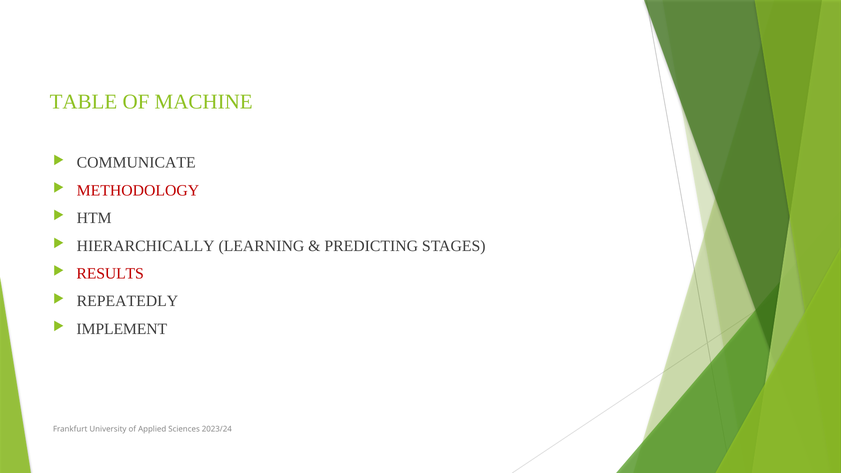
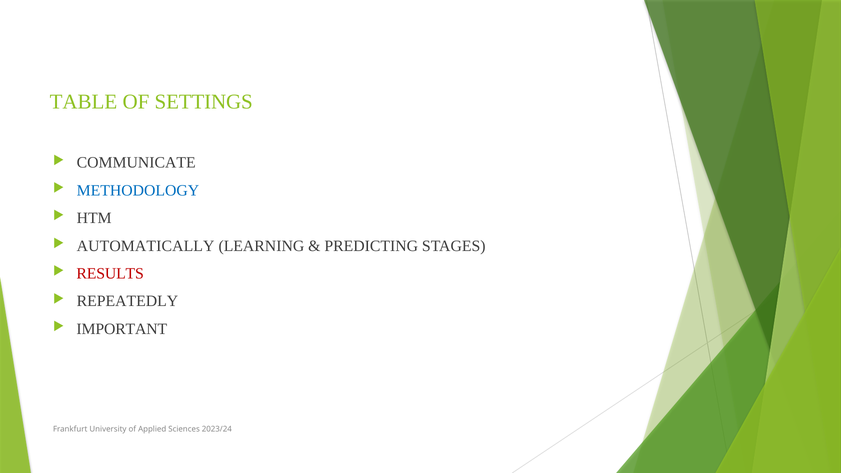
MACHINE: MACHINE -> SETTINGS
METHODOLOGY colour: red -> blue
HIERARCHICALLY: HIERARCHICALLY -> AUTOMATICALLY
IMPLEMENT: IMPLEMENT -> IMPORTANT
